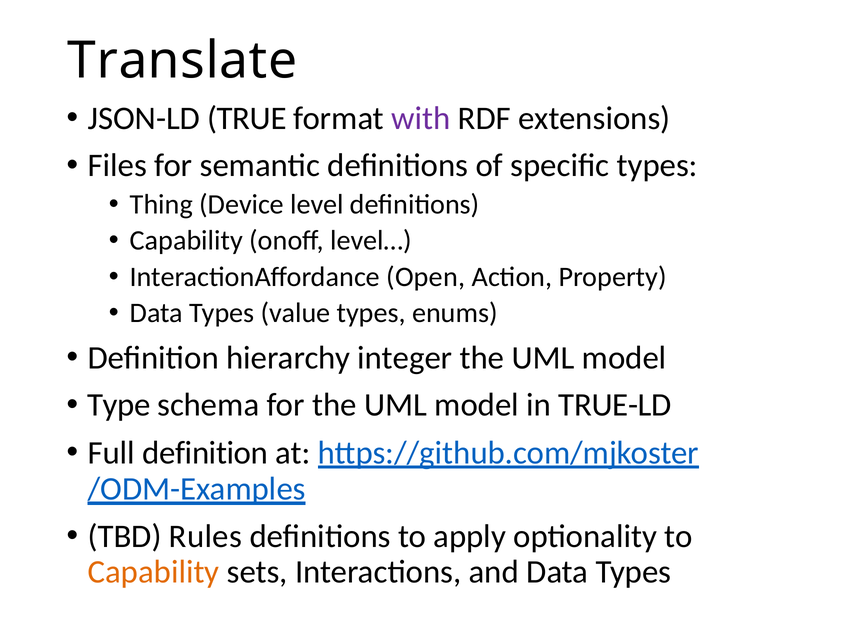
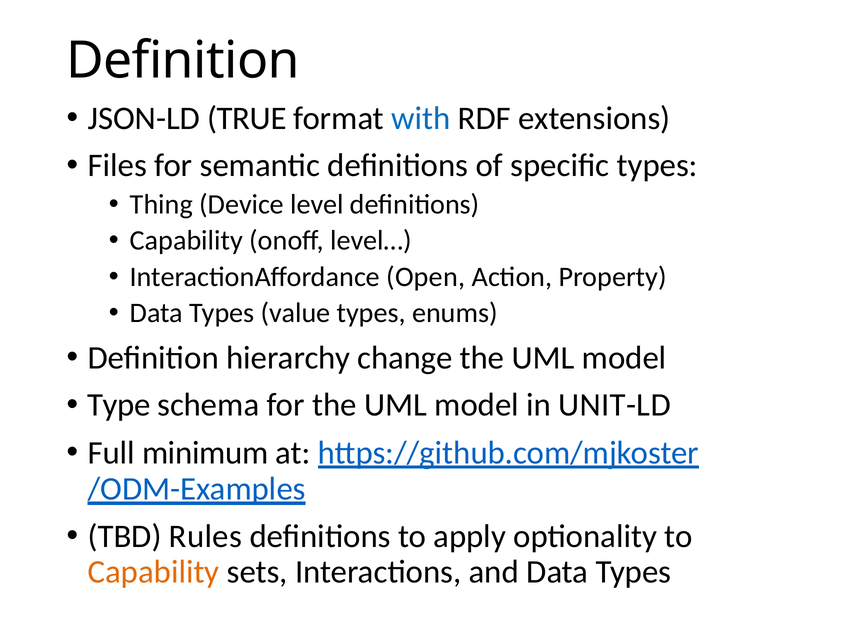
Translate at (182, 61): Translate -> Definition
with colour: purple -> blue
integer: integer -> change
TRUE-LD: TRUE-LD -> UNIT-LD
Full definition: definition -> minimum
